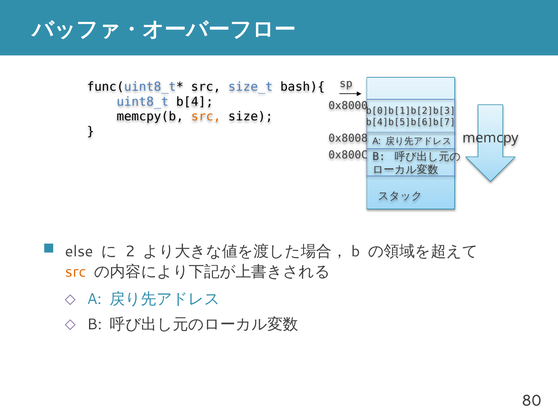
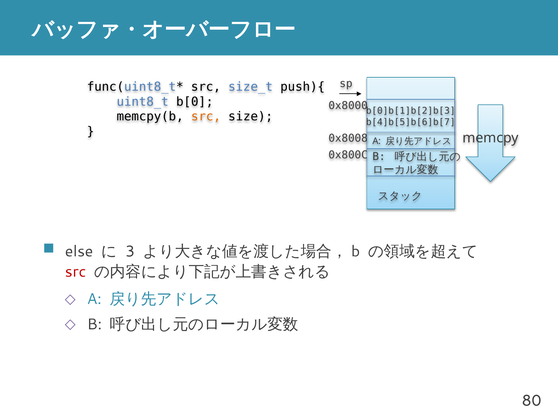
bash){: bash){ -> push){
b[4: b[4 -> b[0
2: 2 -> 3
src at (76, 272) colour: orange -> red
